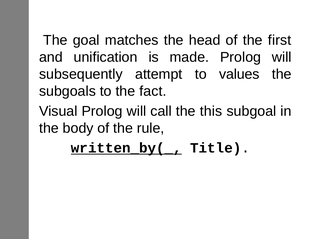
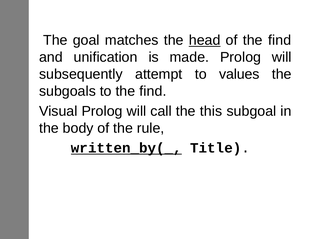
head underline: none -> present
of the first: first -> find
to the fact: fact -> find
